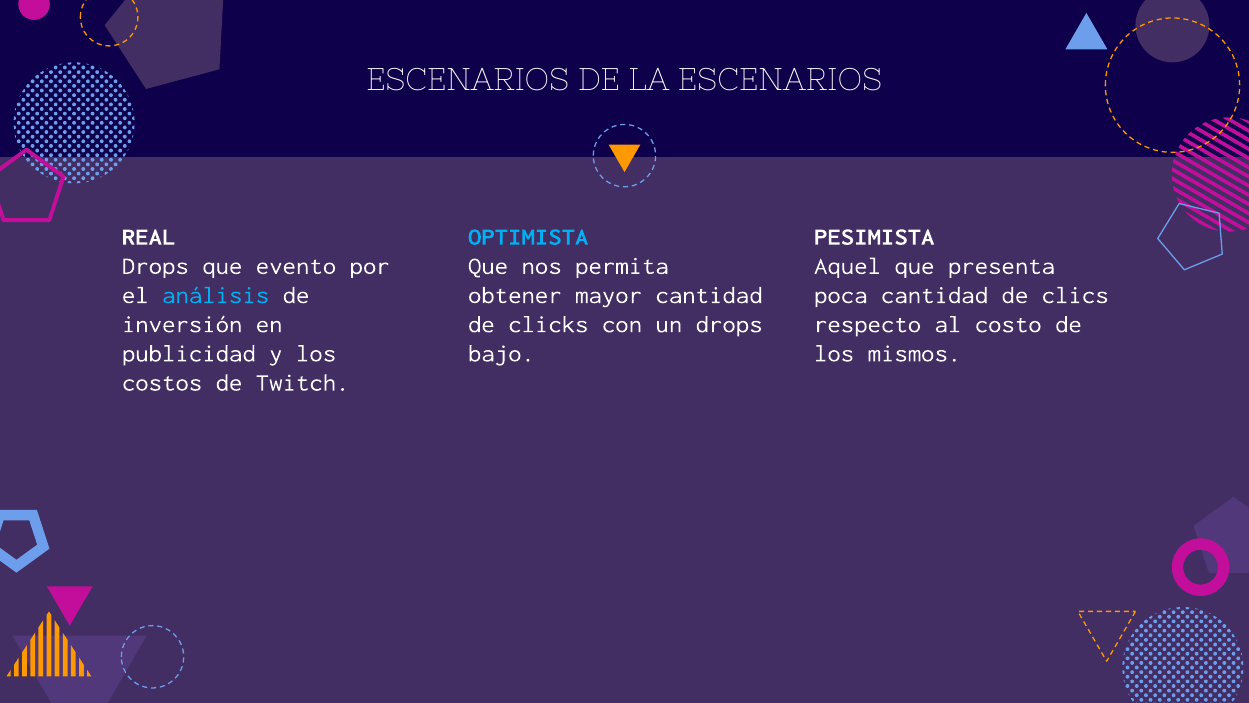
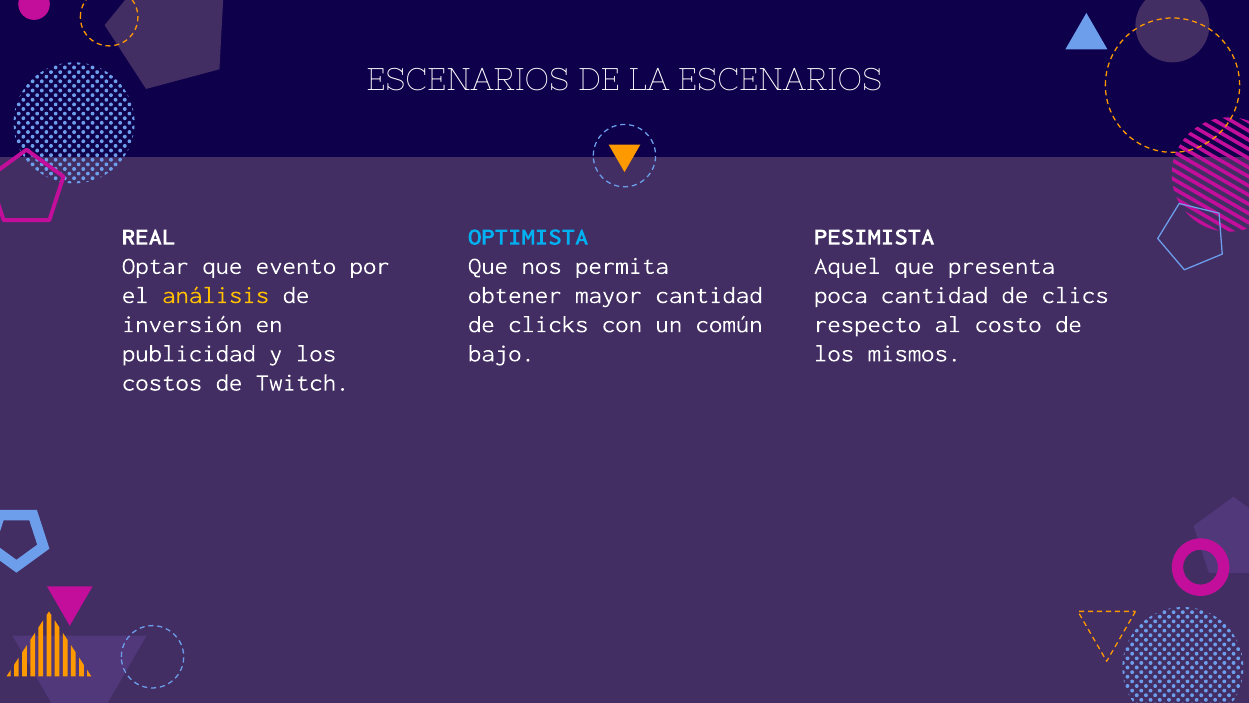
Drops at (155, 266): Drops -> Optar
análisis colour: light blue -> yellow
un drops: drops -> común
